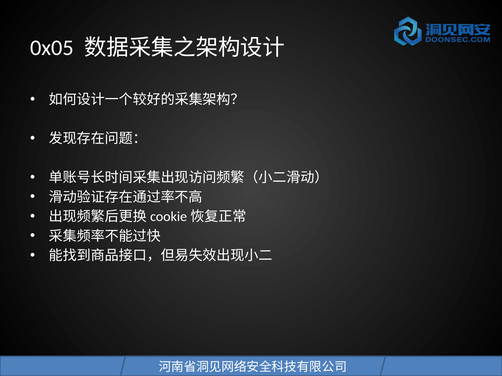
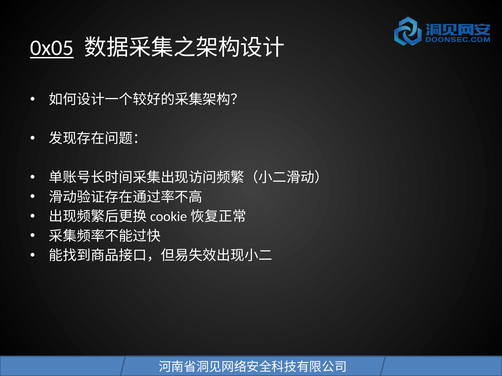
0x05 underline: none -> present
